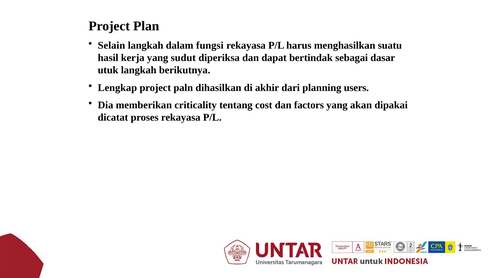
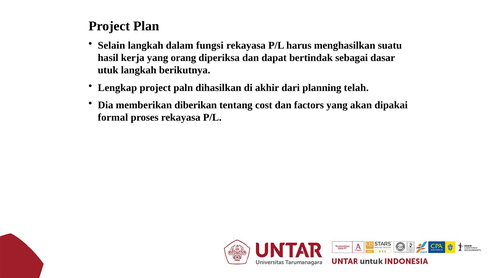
sudut: sudut -> orang
users: users -> telah
criticality: criticality -> diberikan
dicatat: dicatat -> formal
